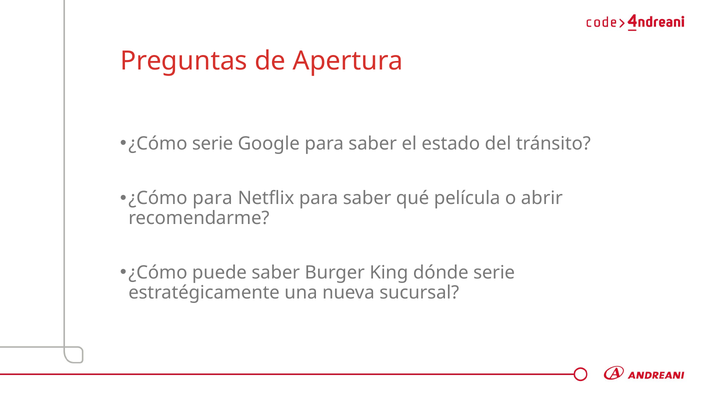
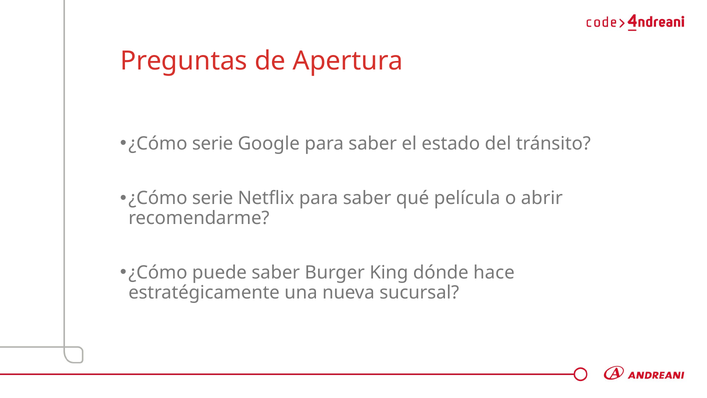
para at (212, 198): para -> serie
dónde serie: serie -> hace
